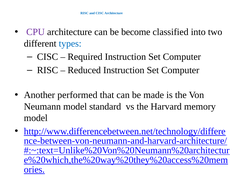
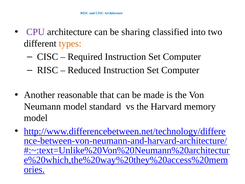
become: become -> sharing
types colour: blue -> orange
performed: performed -> reasonable
